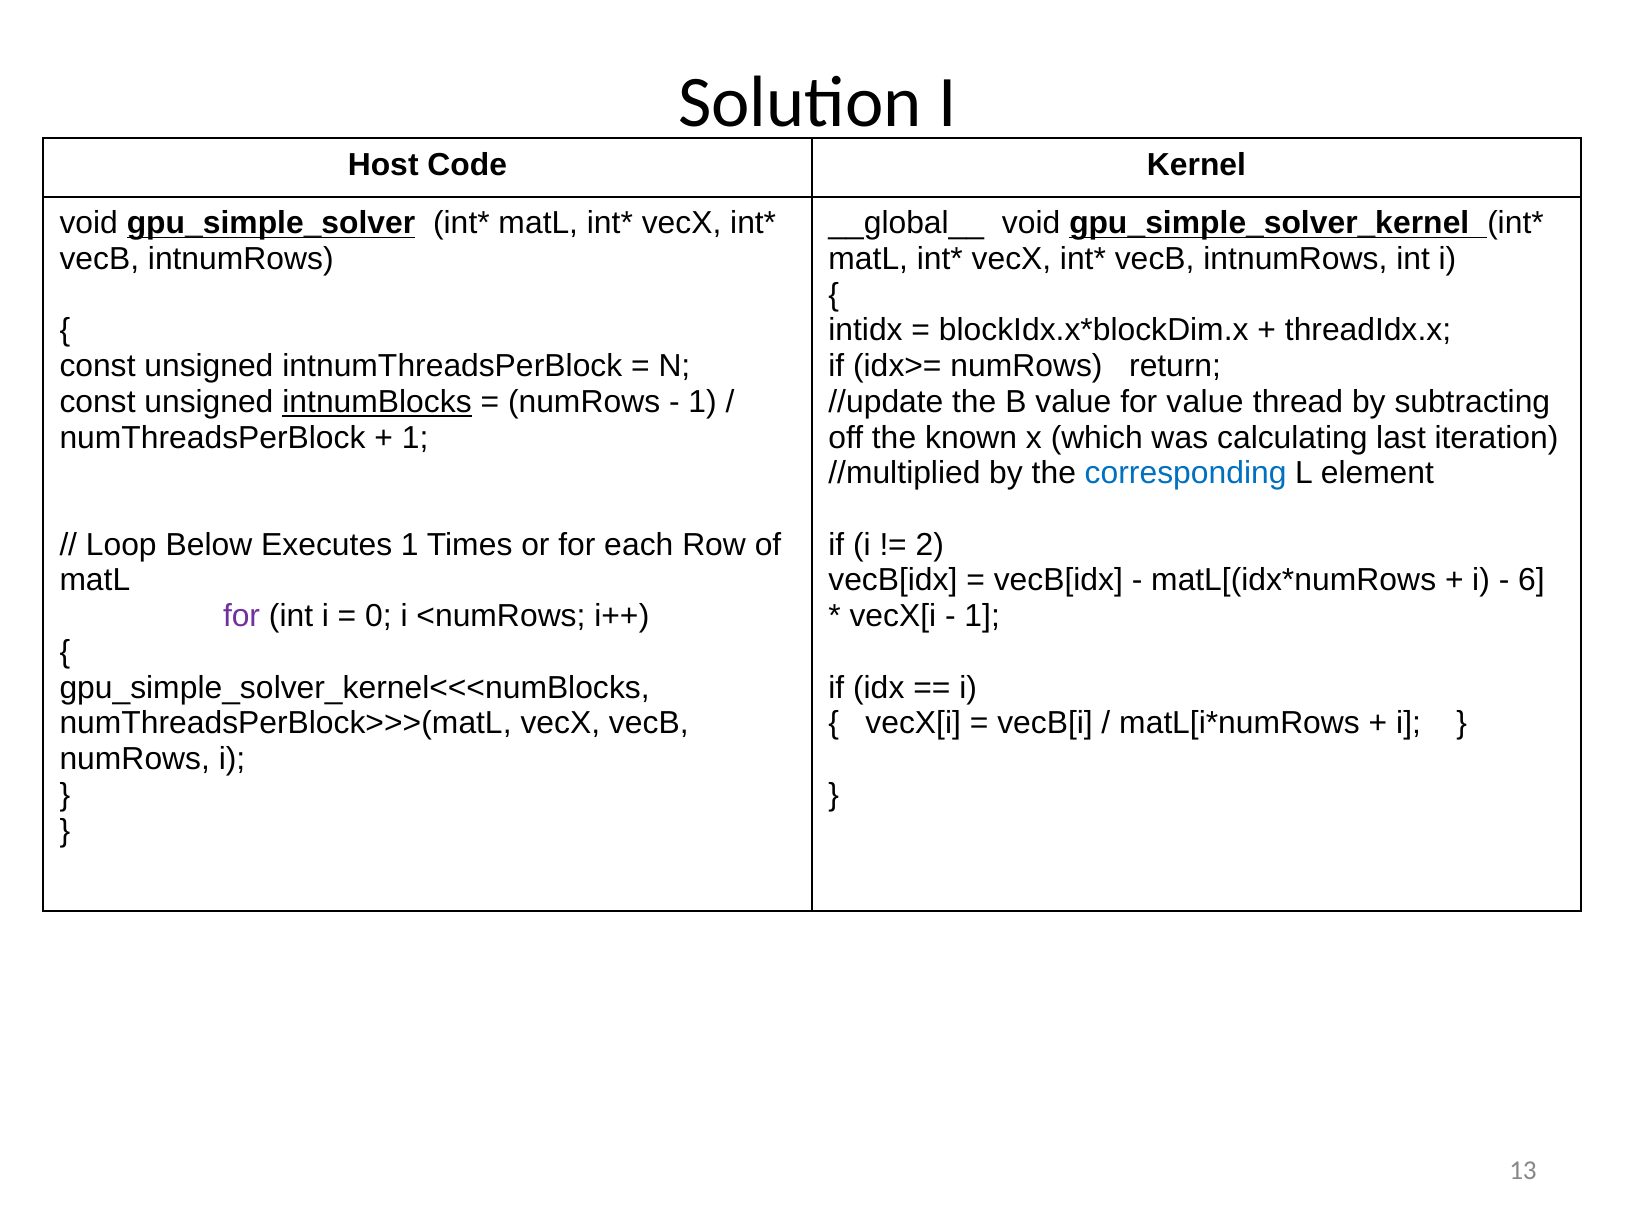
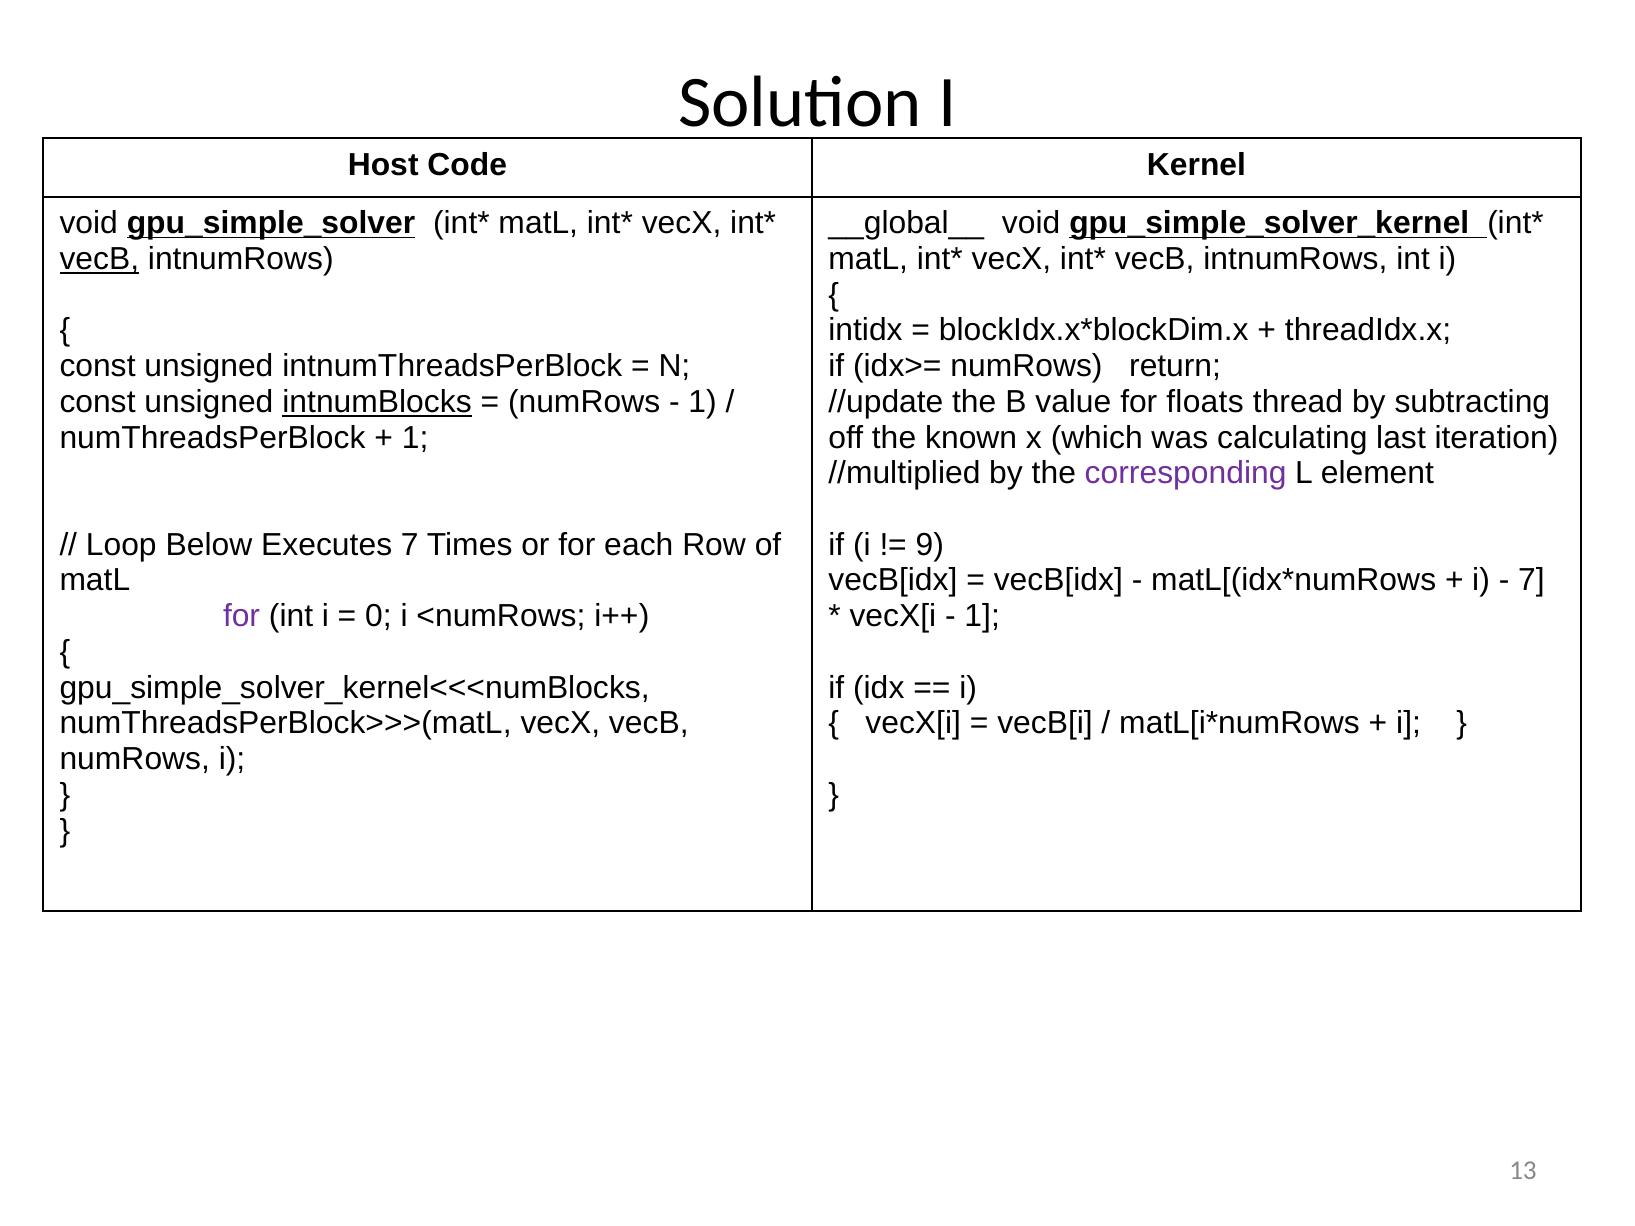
vecB at (99, 259) underline: none -> present
for value: value -> floats
corresponding colour: blue -> purple
Executes 1: 1 -> 7
2: 2 -> 9
6 at (1531, 581): 6 -> 7
